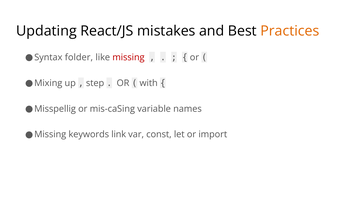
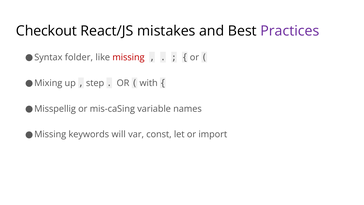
Updating: Updating -> Checkout
Practices colour: orange -> purple
link: link -> will
